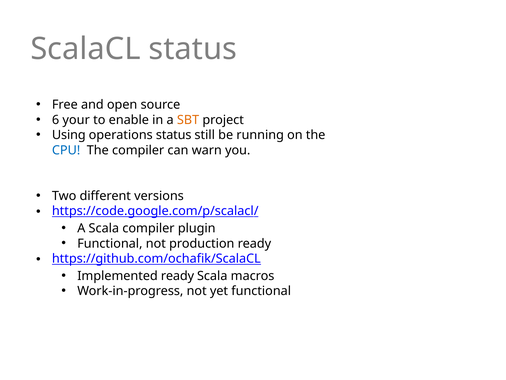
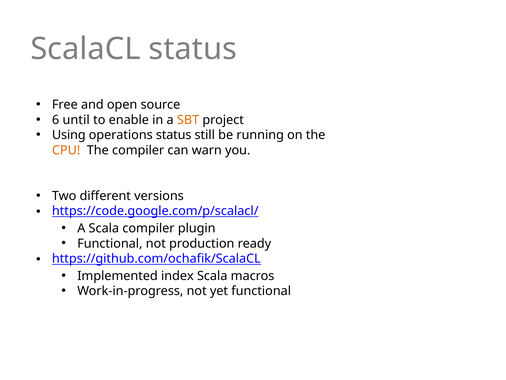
your: your -> until
CPU colour: blue -> orange
Implemented ready: ready -> index
